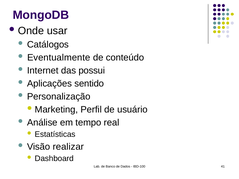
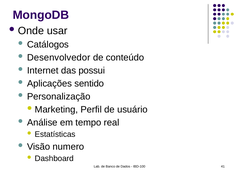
Eventualmente: Eventualmente -> Desenvolvedor
realizar: realizar -> numero
